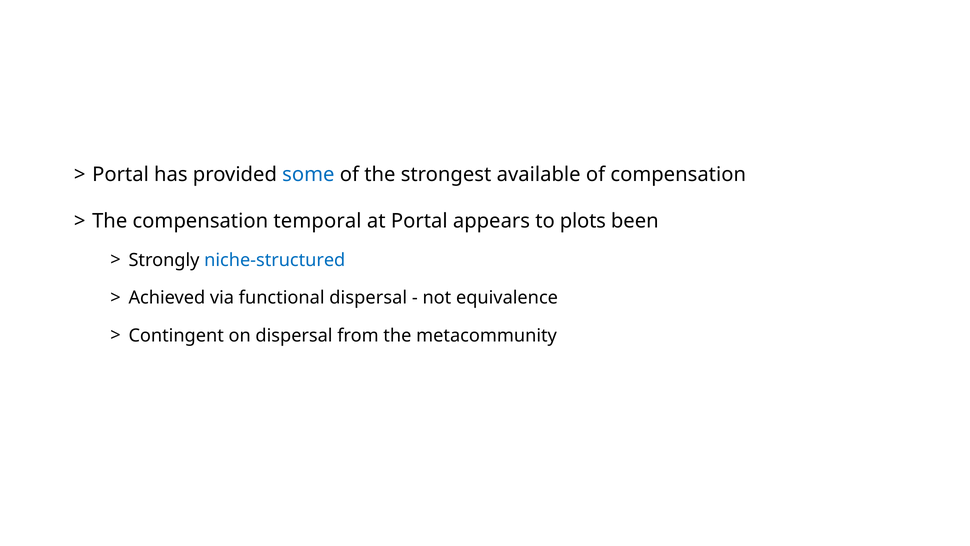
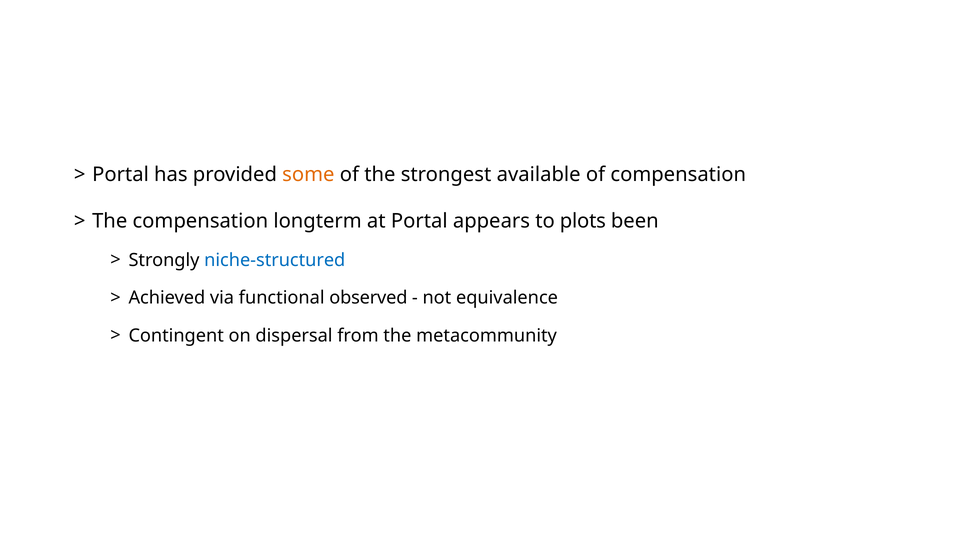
some colour: blue -> orange
temporal: temporal -> longterm
functional dispersal: dispersal -> observed
